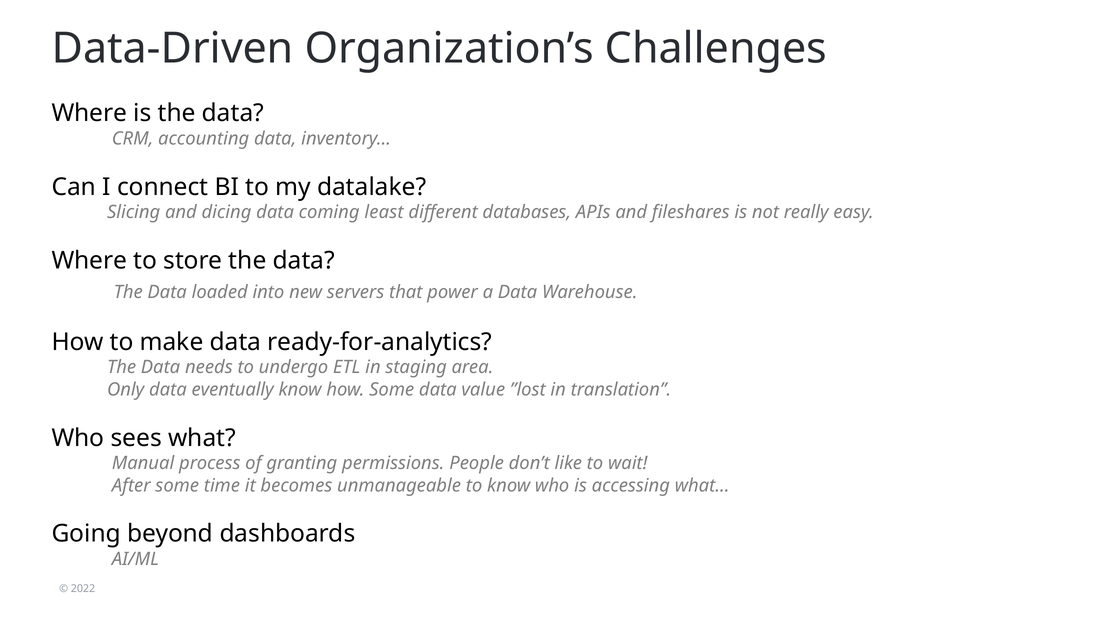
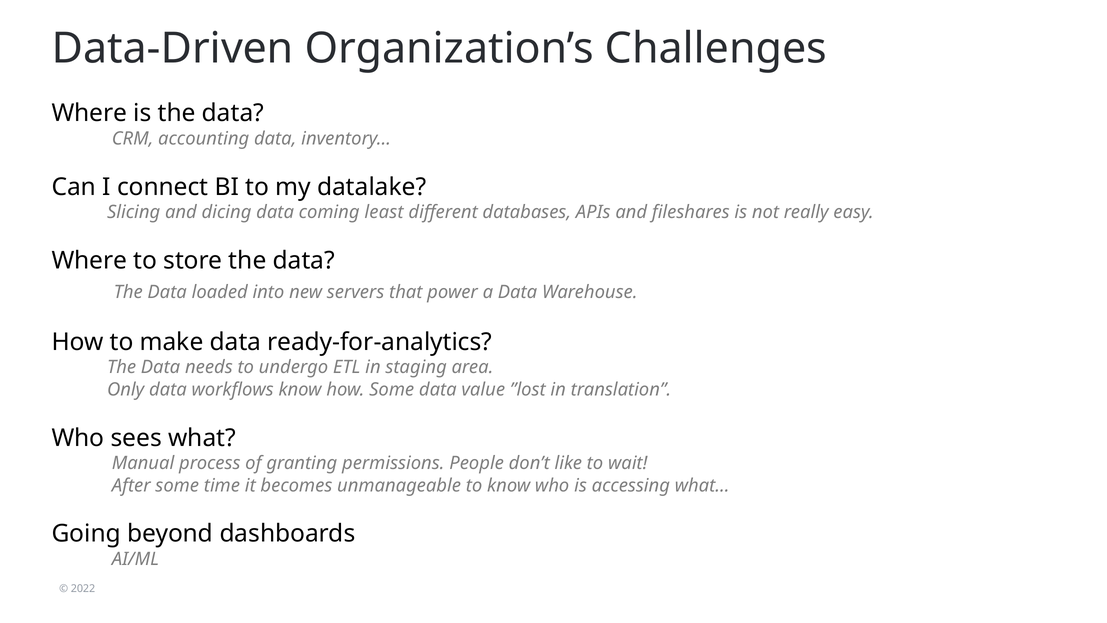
eventually: eventually -> workflows
